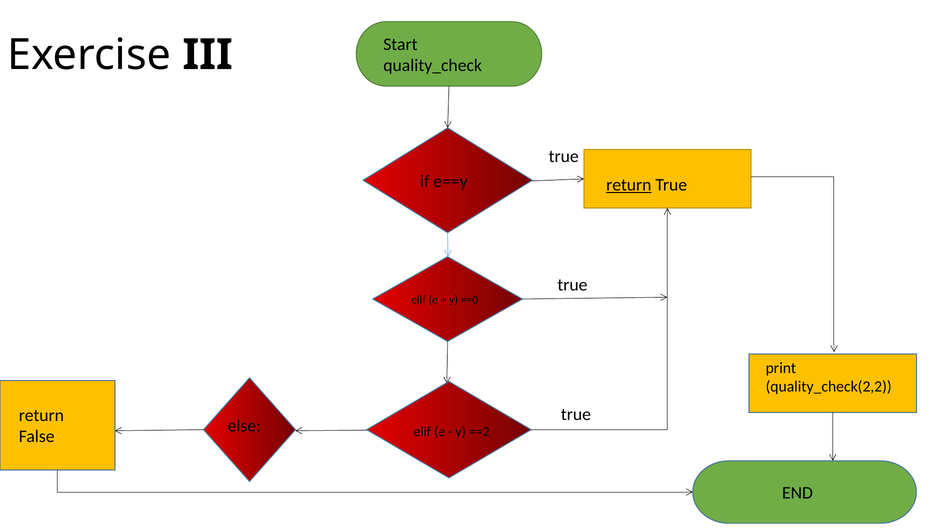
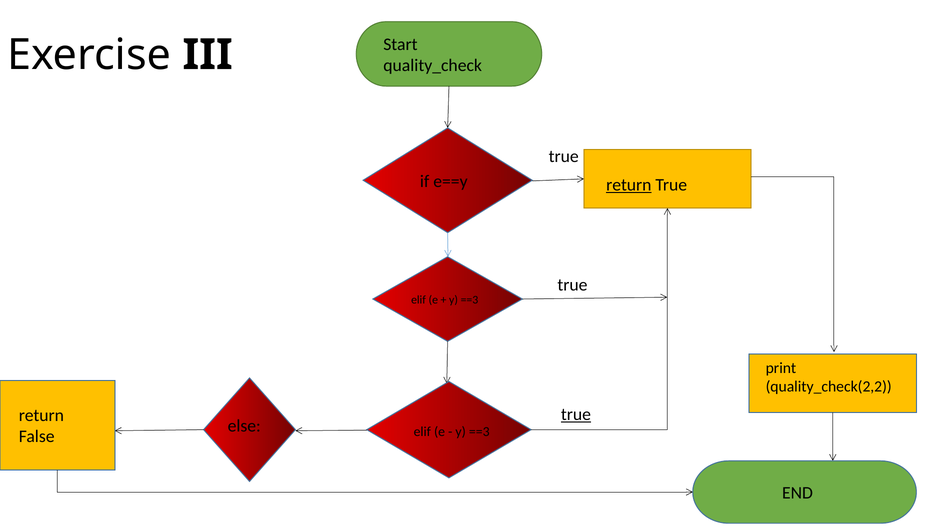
==0 at (469, 300): ==0 -> ==3
true at (576, 415) underline: none -> present
==2 at (479, 432): ==2 -> ==3
